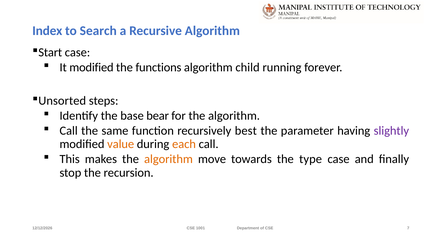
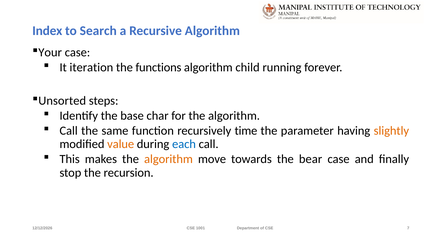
Start: Start -> Your
It modified: modified -> iteration
bear: bear -> char
best: best -> time
slightly colour: purple -> orange
each colour: orange -> blue
type: type -> bear
